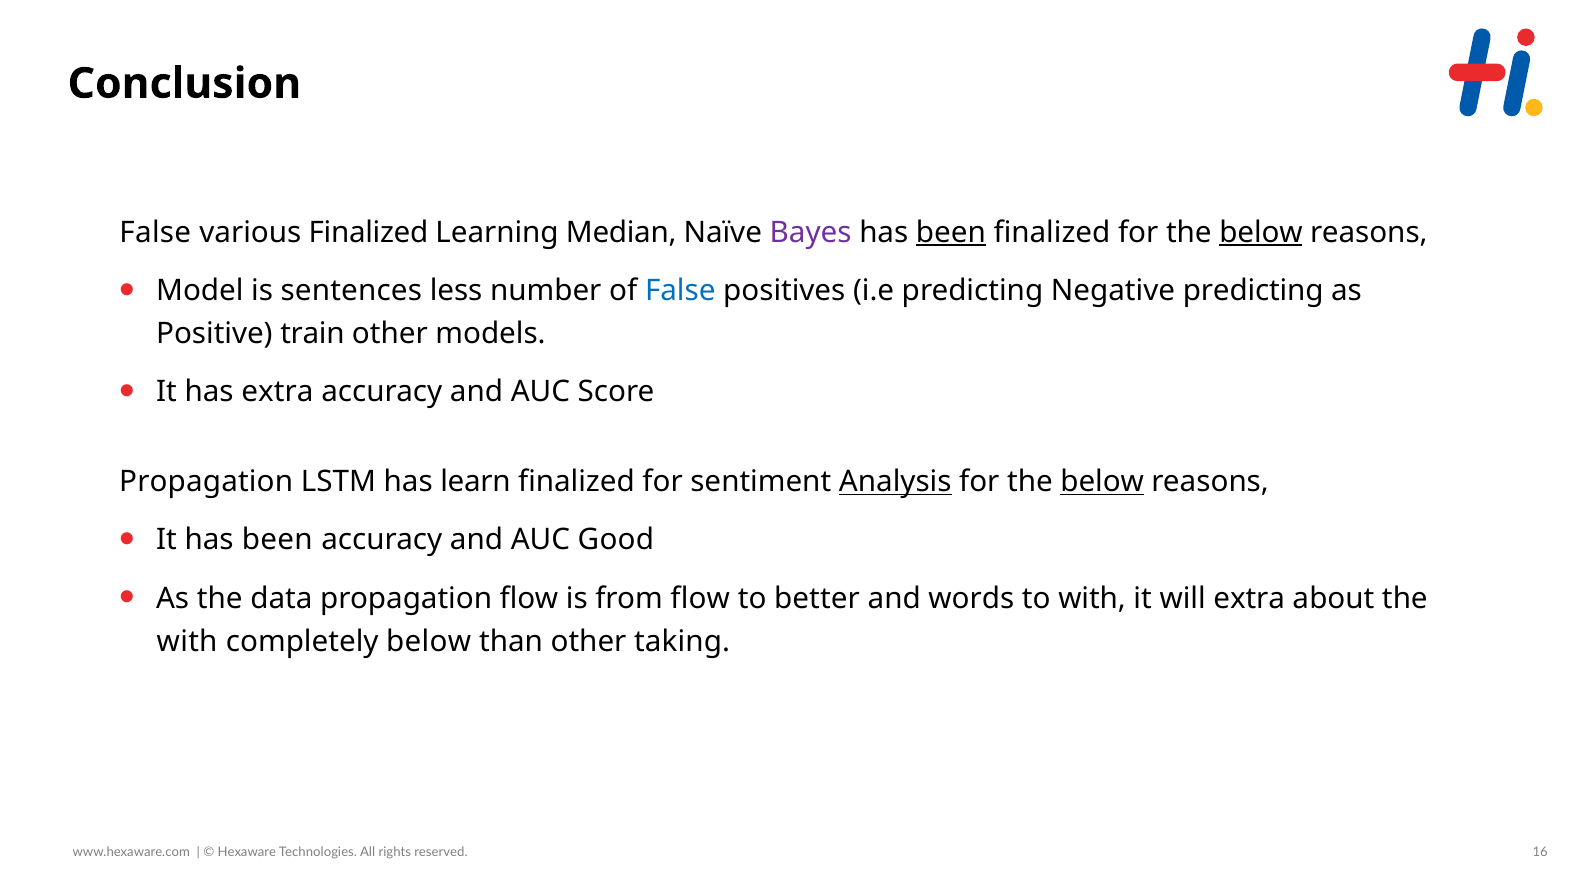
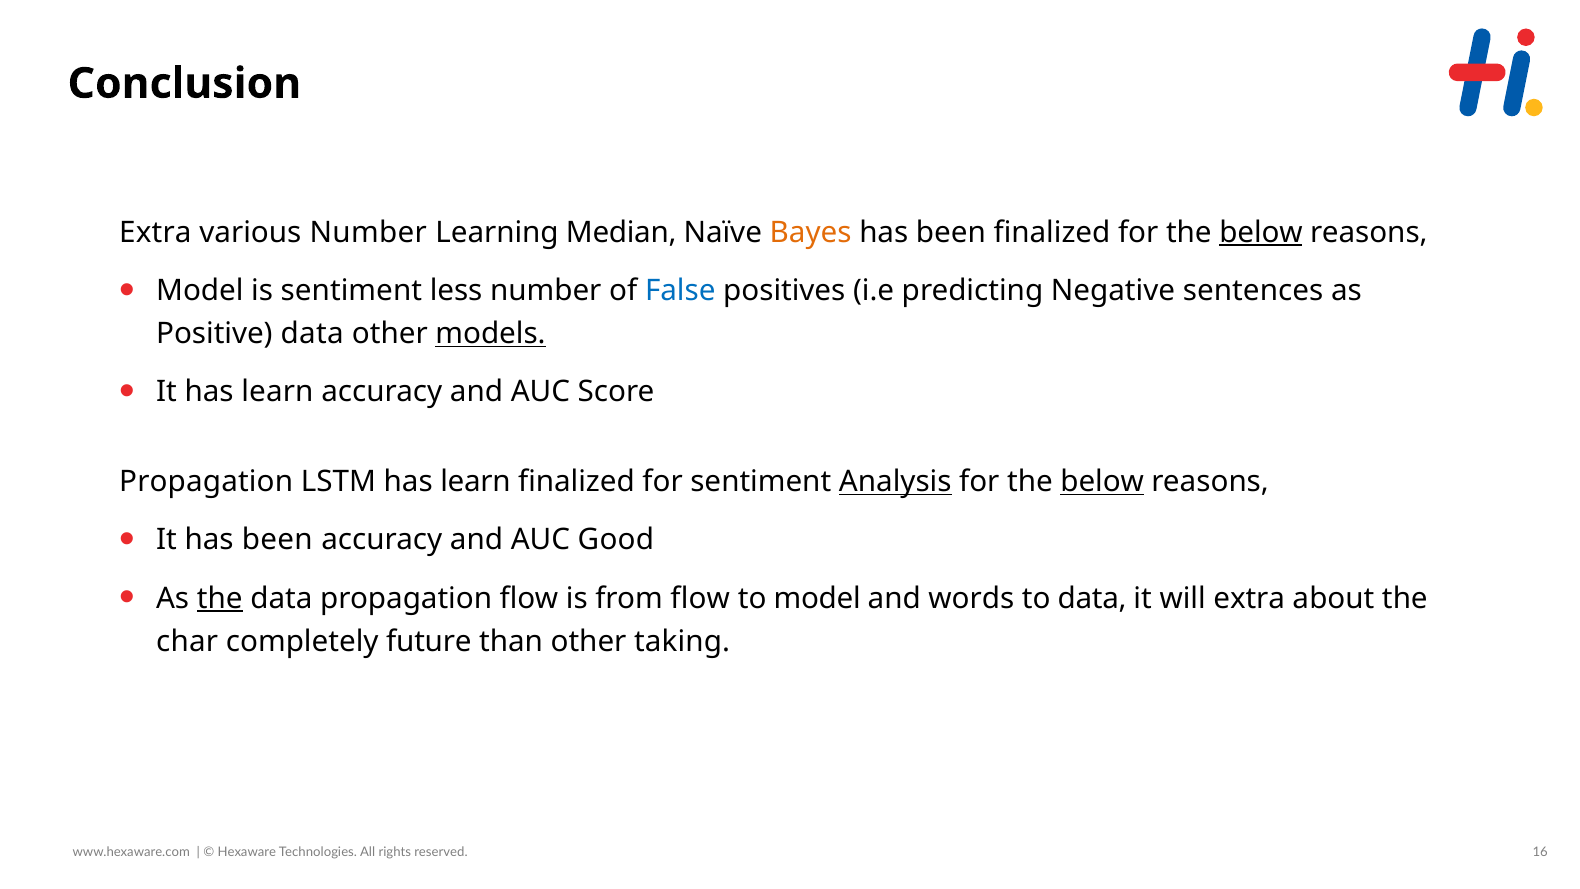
False at (155, 233): False -> Extra
various Finalized: Finalized -> Number
Bayes colour: purple -> orange
been at (951, 233) underline: present -> none
is sentences: sentences -> sentiment
Negative predicting: predicting -> sentences
Positive train: train -> data
models underline: none -> present
It has extra: extra -> learn
the at (220, 598) underline: none -> present
to better: better -> model
to with: with -> data
with at (187, 641): with -> char
completely below: below -> future
